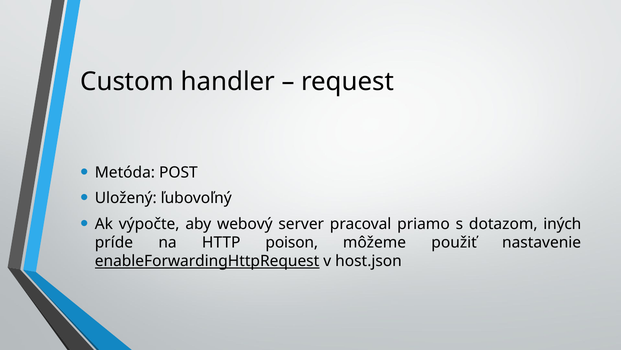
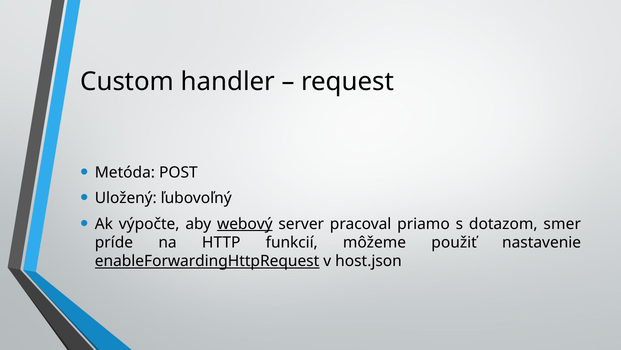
webový underline: none -> present
iných: iných -> smer
poison: poison -> funkcií
